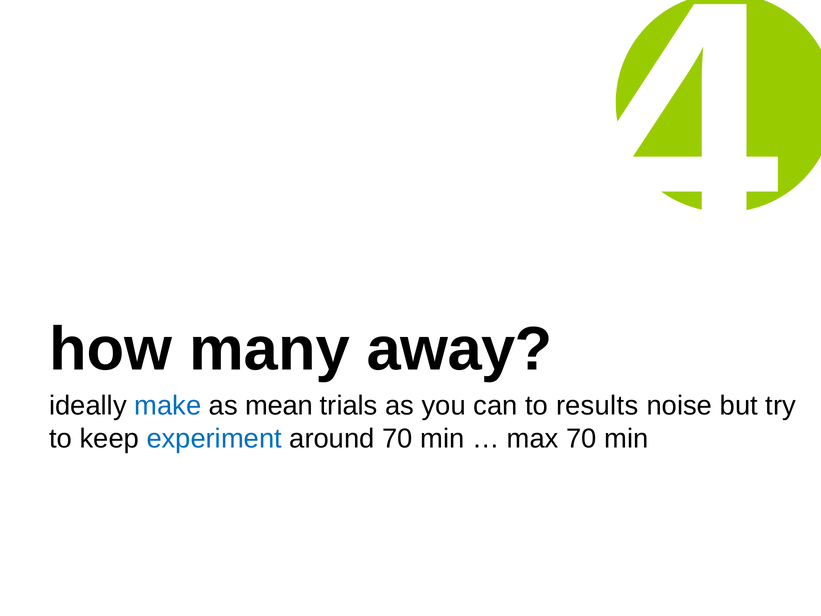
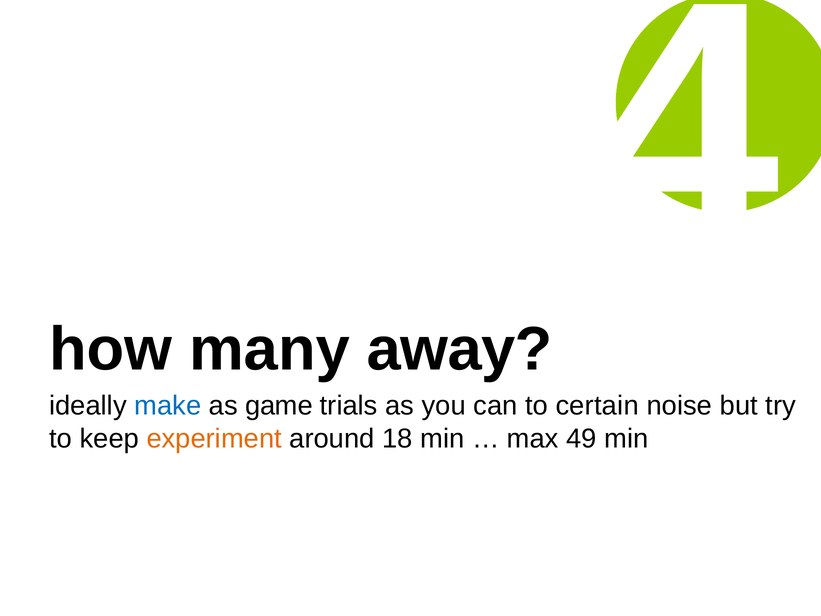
mean: mean -> game
results: results -> certain
experiment colour: blue -> orange
around 70: 70 -> 18
max 70: 70 -> 49
